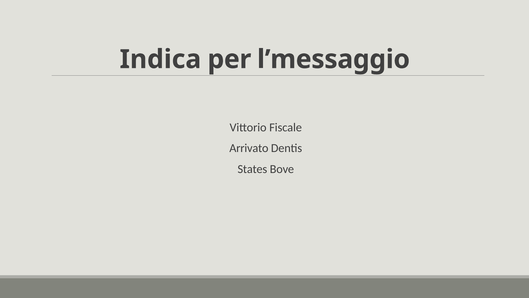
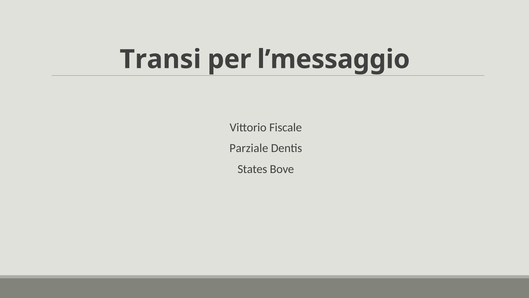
Indica: Indica -> Transi
Arrivato: Arrivato -> Parziale
